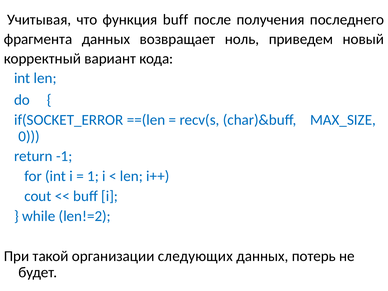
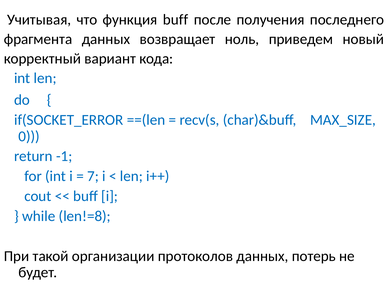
1: 1 -> 7
len!=2: len!=2 -> len!=8
следующих: следующих -> протоколов
